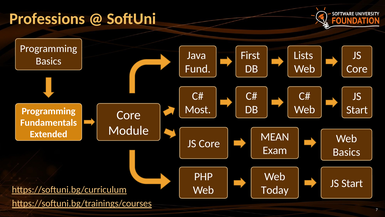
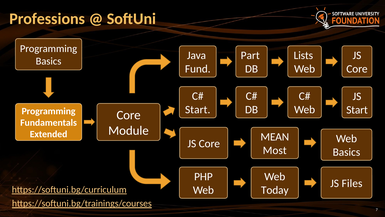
First: First -> Part
Most at (198, 110): Most -> Start
Exam: Exam -> Most
Start at (352, 183): Start -> Files
